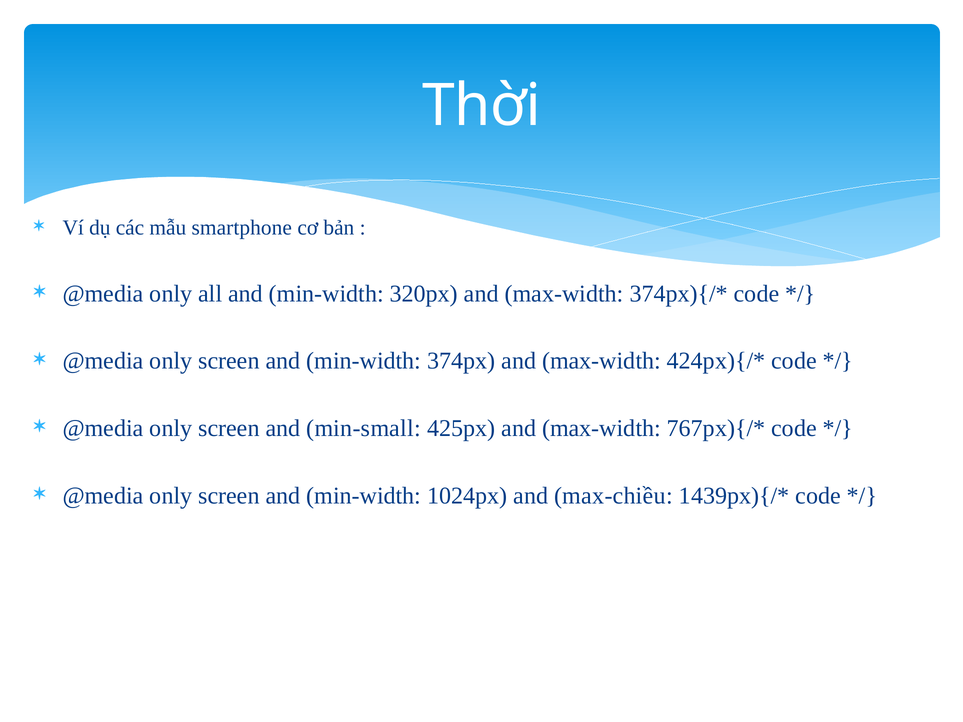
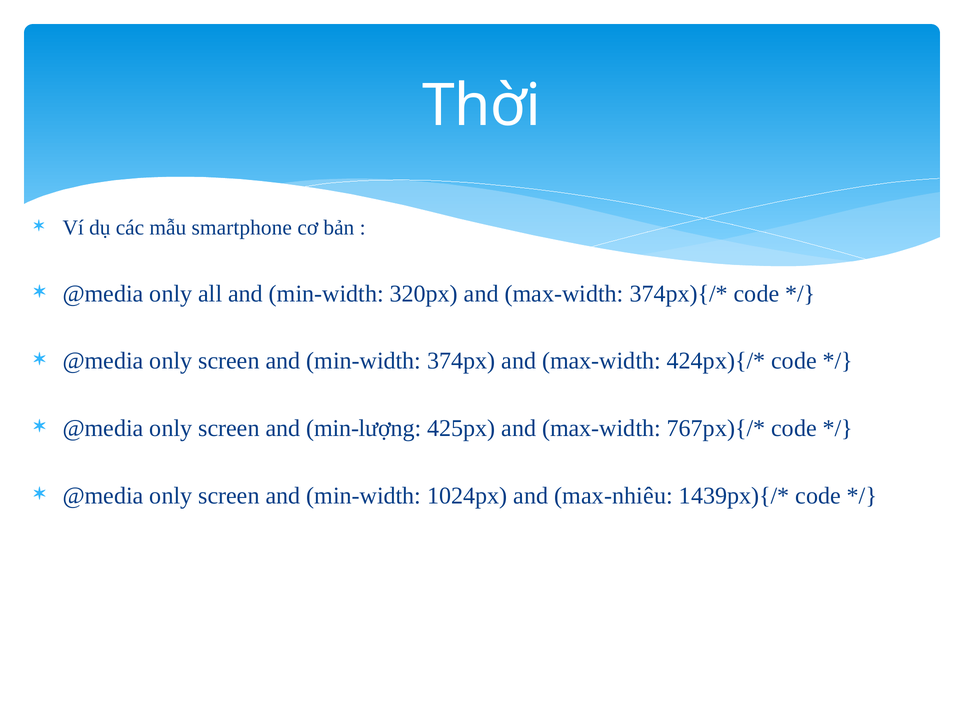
min-small: min-small -> min-lượng
max-chiều: max-chiều -> max-nhiêu
